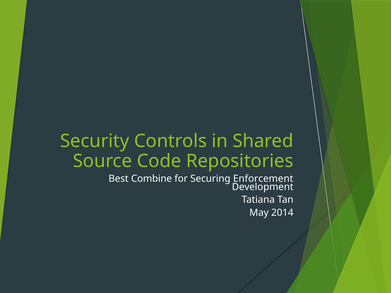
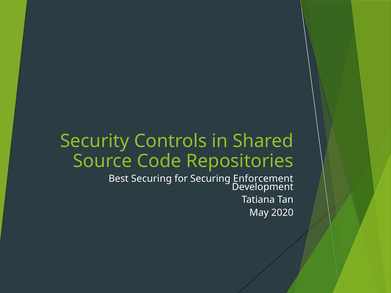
Best Combine: Combine -> Securing
2014: 2014 -> 2020
